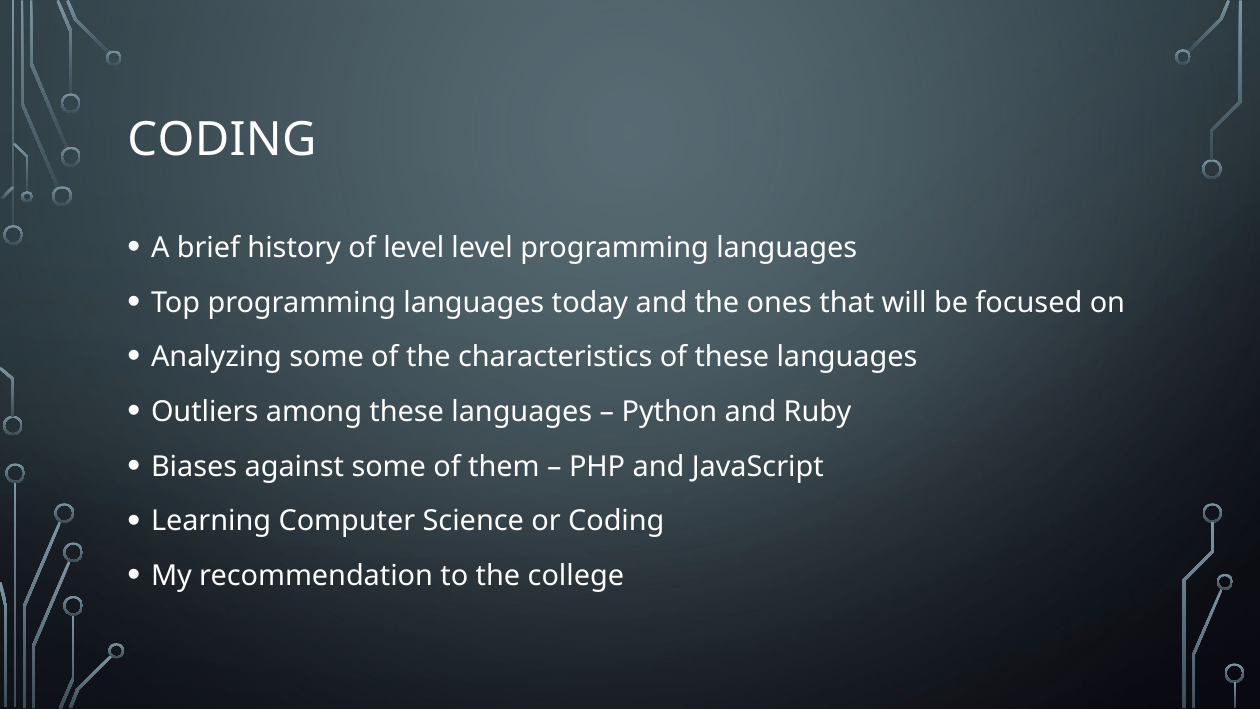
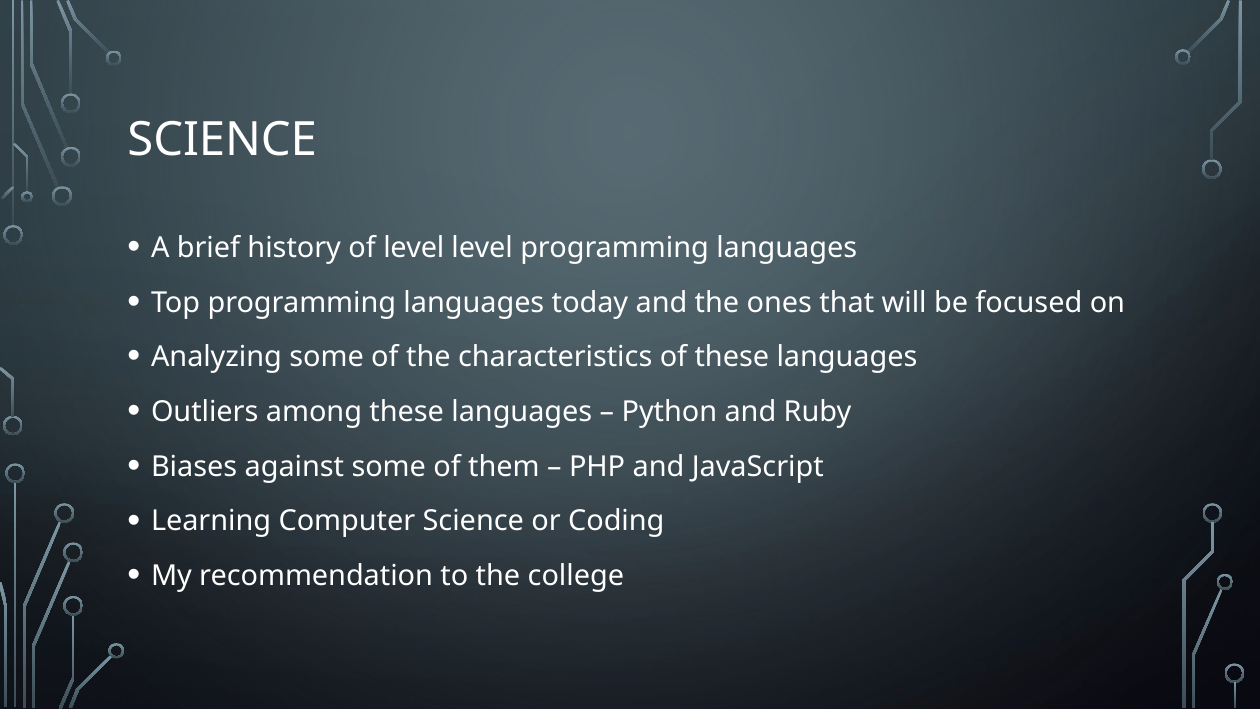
CODING at (222, 140): CODING -> SCIENCE
